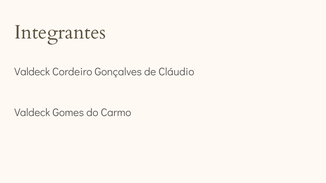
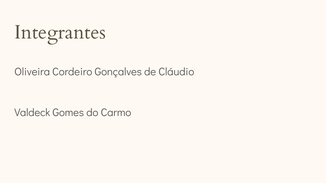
Valdeck at (32, 72): Valdeck -> Oliveira
